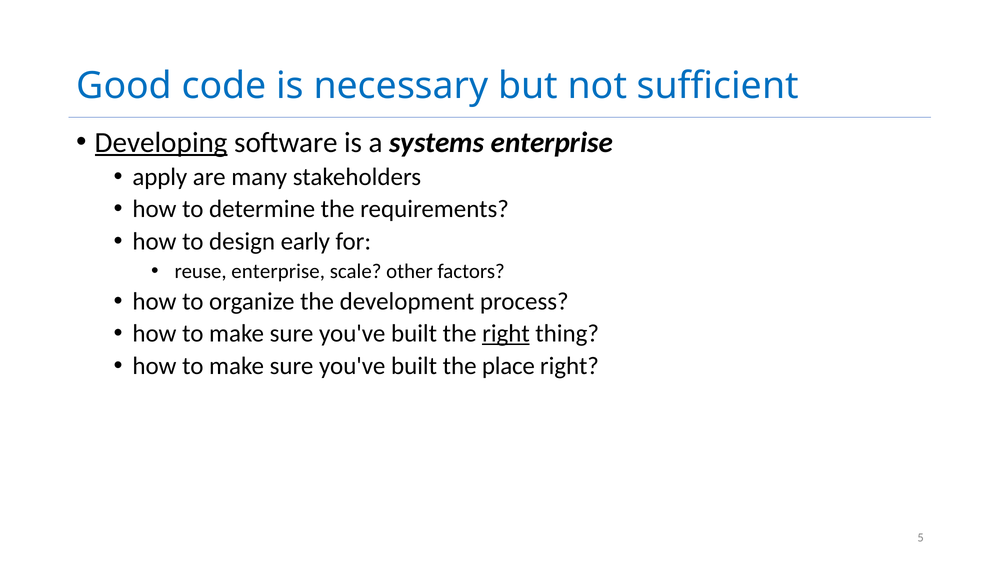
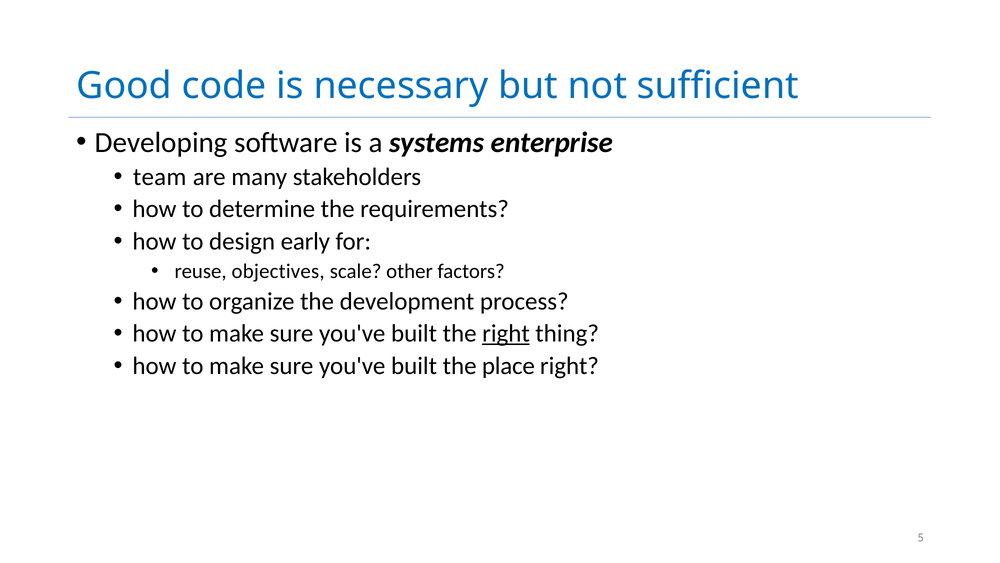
Developing underline: present -> none
apply: apply -> team
reuse enterprise: enterprise -> objectives
